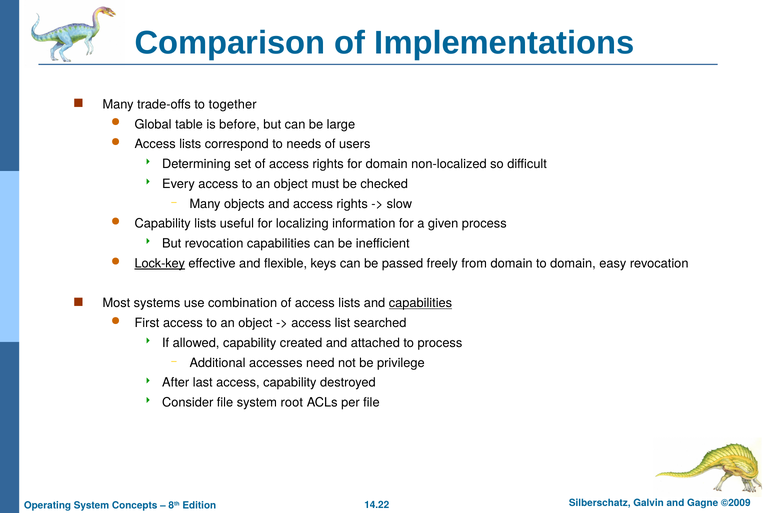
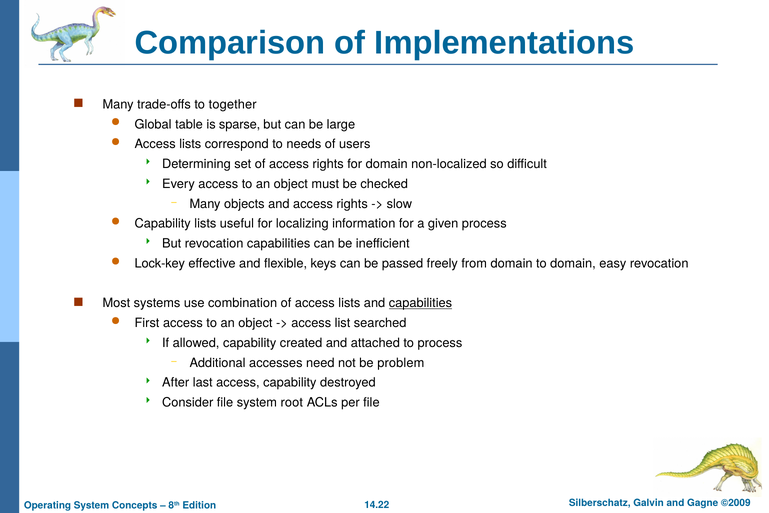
before: before -> sparse
Lock-key underline: present -> none
privilege: privilege -> problem
